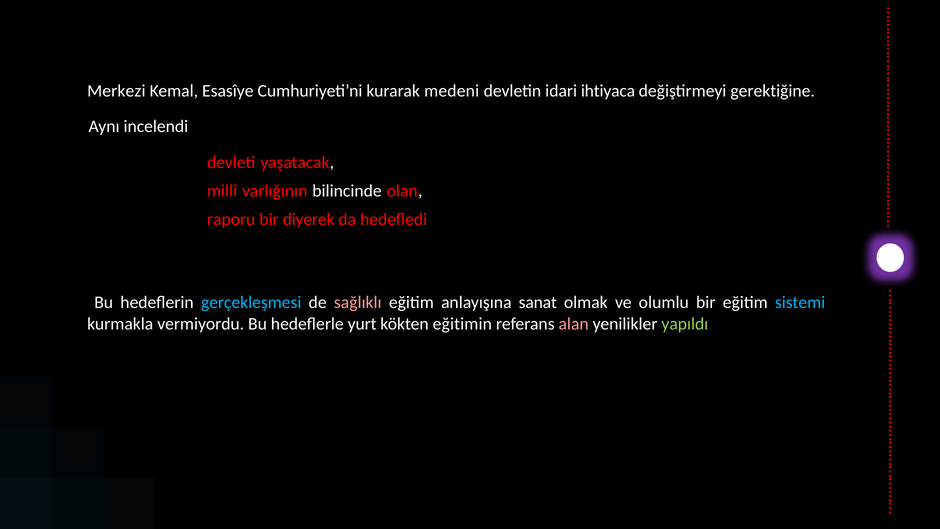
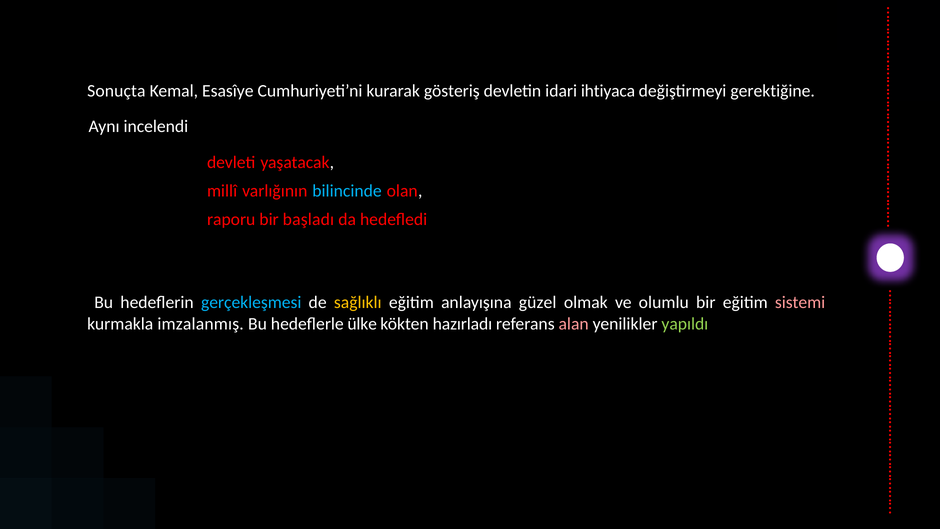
Merkezi: Merkezi -> Sonuçta
medeni: medeni -> gösteriş
bilincinde colour: white -> light blue
diyerek: diyerek -> başladı
sağlıklı colour: pink -> yellow
sanat: sanat -> güzel
sistemi colour: light blue -> pink
vermiyordu: vermiyordu -> imzalanmış
yurt: yurt -> ülke
eğitimin: eğitimin -> hazırladı
